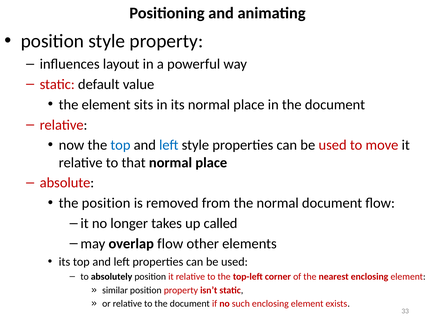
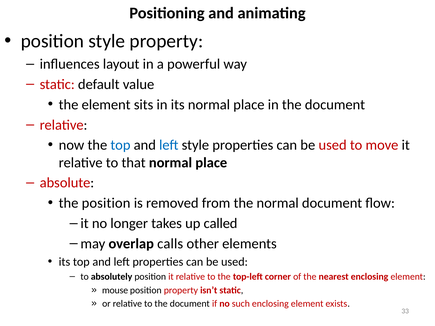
overlap flow: flow -> calls
similar: similar -> mouse
